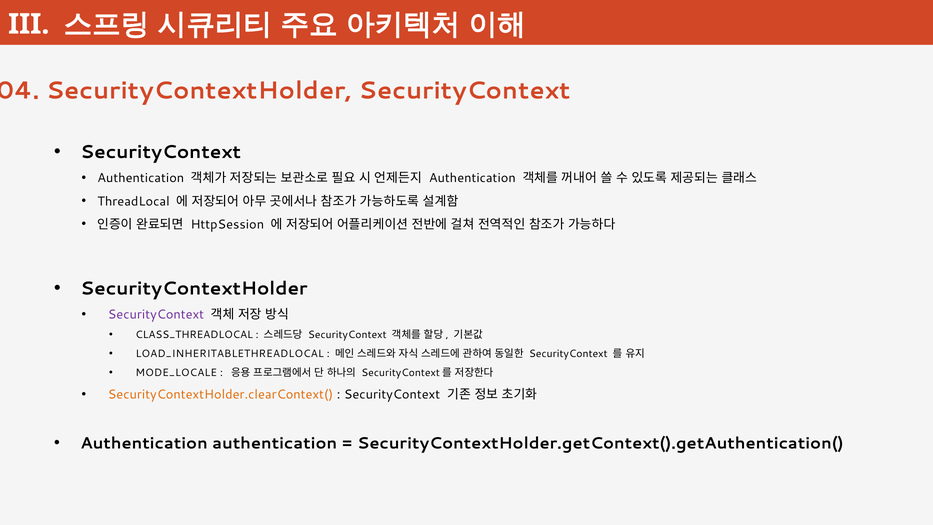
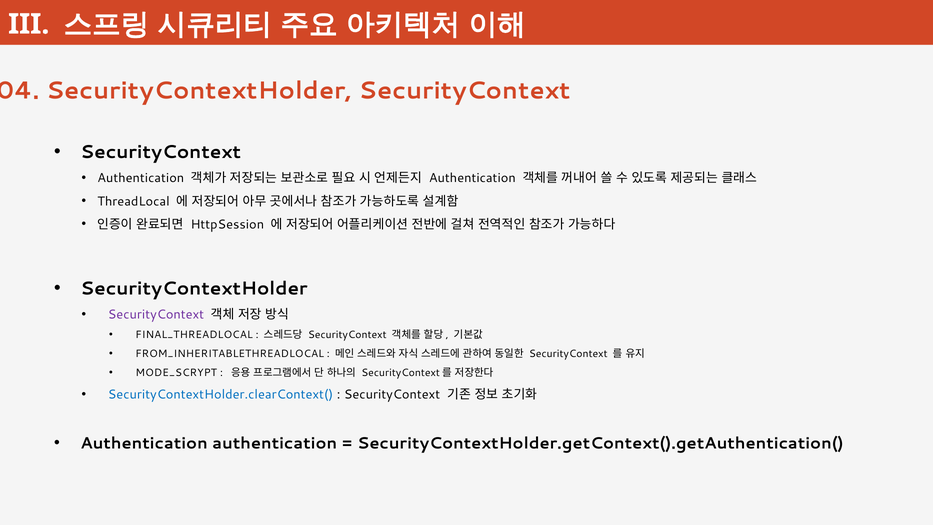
CLASS_THREADLOCAL: CLASS_THREADLOCAL -> FINAL_THREADLOCAL
LOAD_INHERITABLETHREADLOCAL: LOAD_INHERITABLETHREADLOCAL -> FROM_INHERITABLETHREADLOCAL
MODE_LOCALE: MODE_LOCALE -> MODE_SCRYPT
SecurityContextHolder.clearContext( colour: orange -> blue
